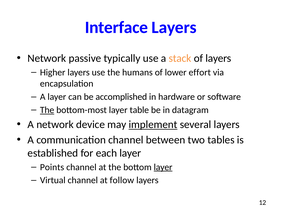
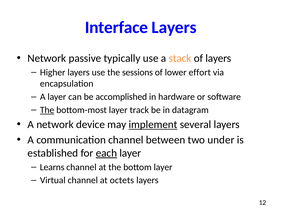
humans: humans -> sessions
table: table -> track
tables: tables -> under
each underline: none -> present
Points: Points -> Learns
layer at (163, 167) underline: present -> none
follow: follow -> octets
